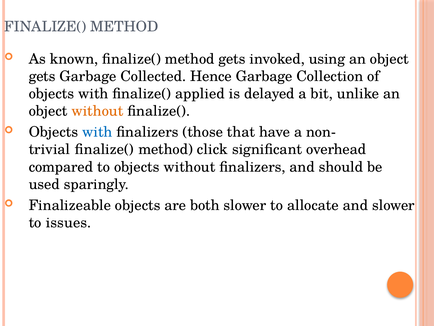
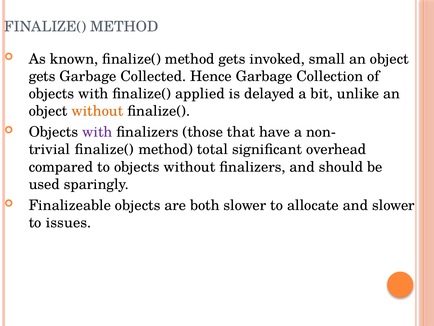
using: using -> small
with at (97, 132) colour: blue -> purple
click: click -> total
